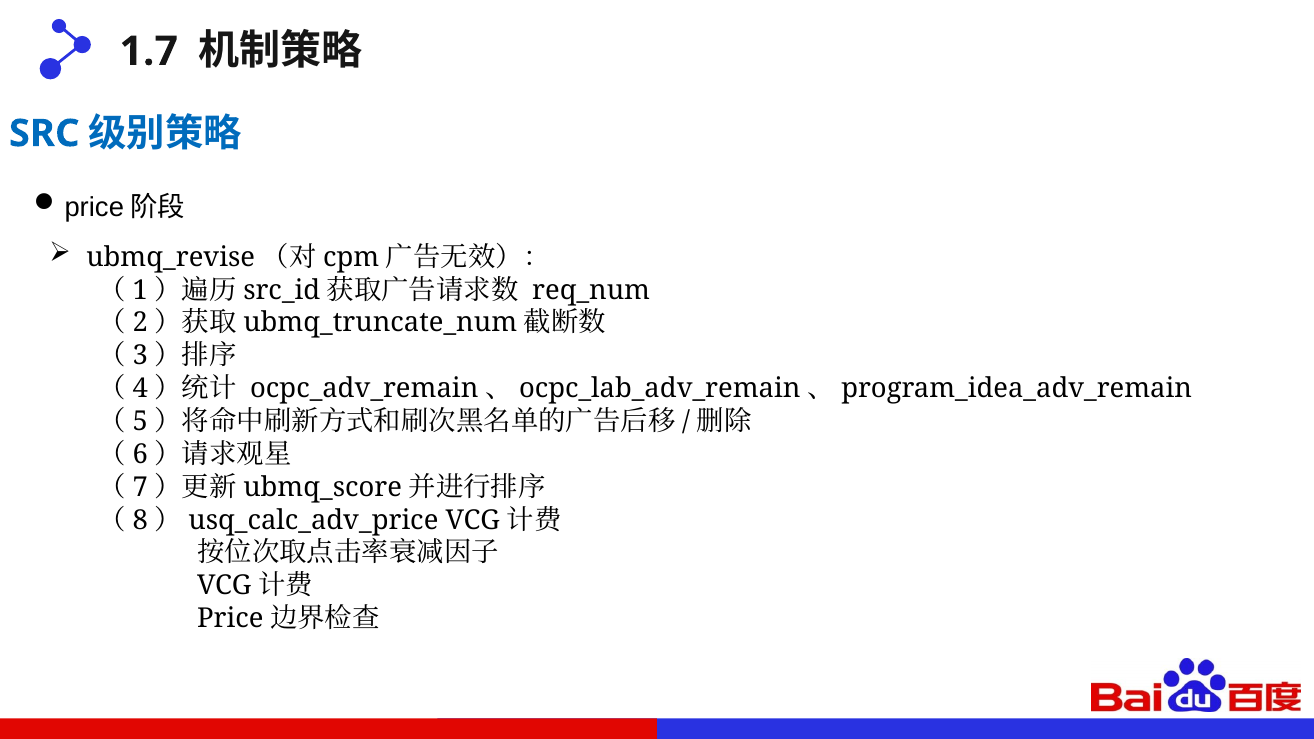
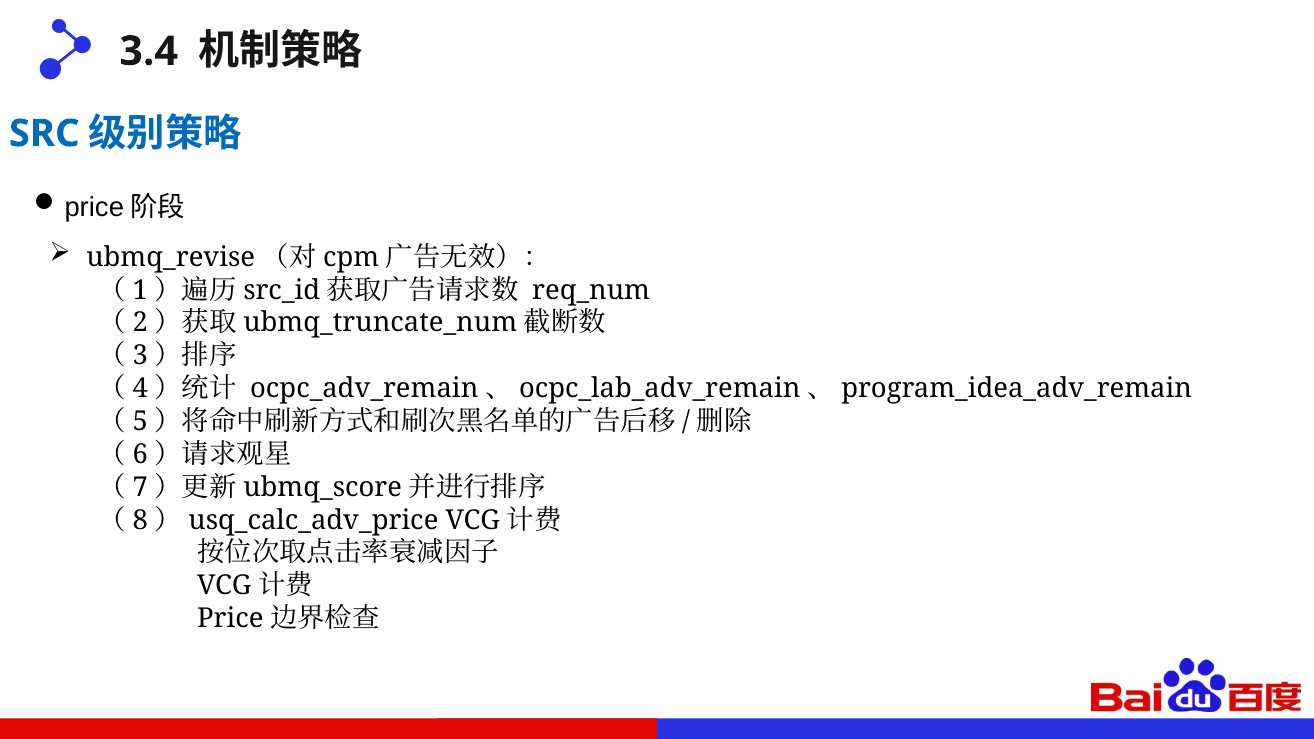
1.7: 1.7 -> 3.4
